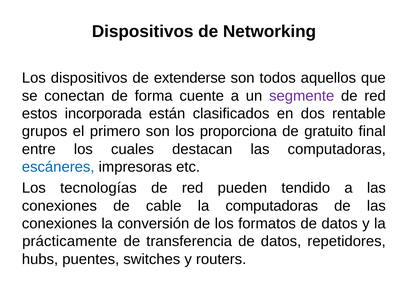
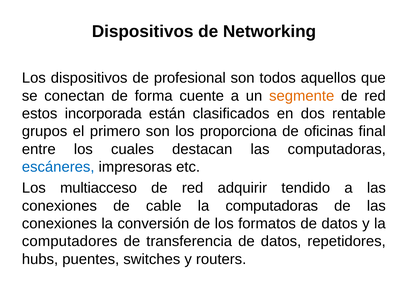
extenderse: extenderse -> profesional
segmente colour: purple -> orange
gratuito: gratuito -> oficinas
tecnologías: tecnologías -> multiacceso
pueden: pueden -> adquirir
prácticamente: prácticamente -> computadores
